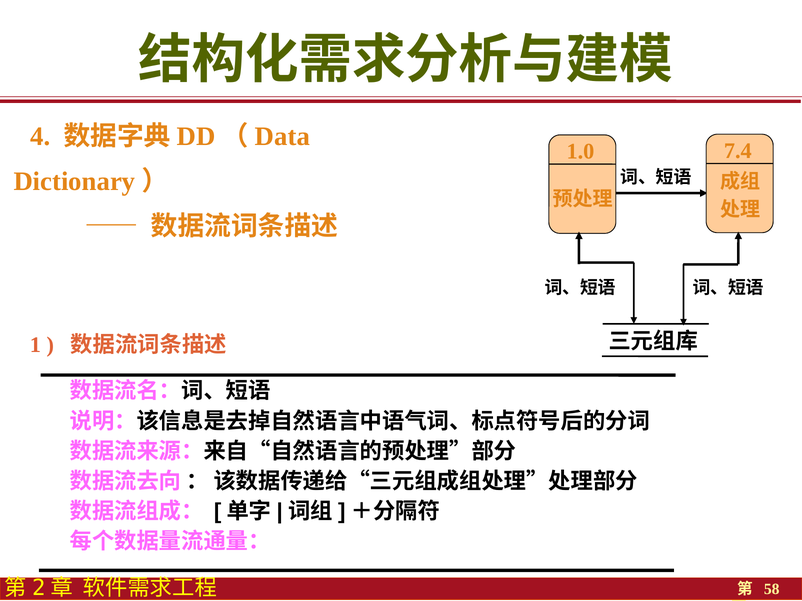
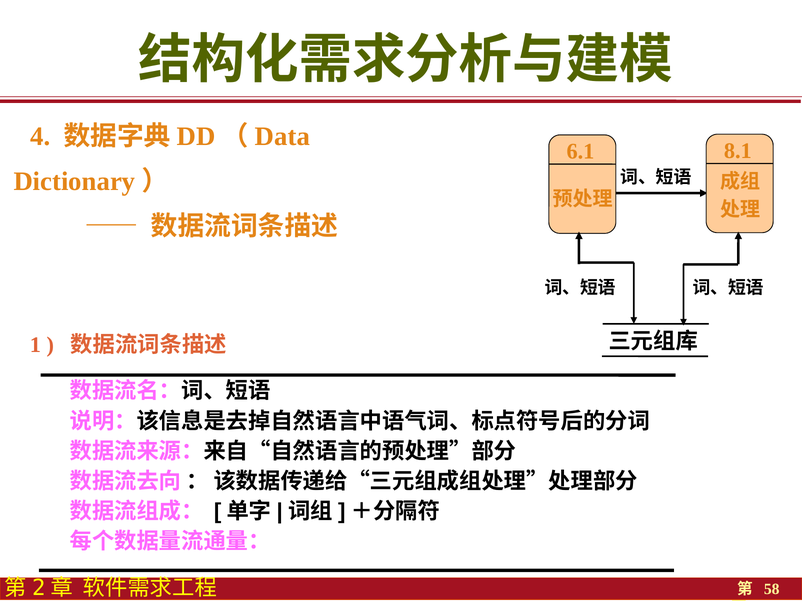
7.4: 7.4 -> 8.1
1.0: 1.0 -> 6.1
